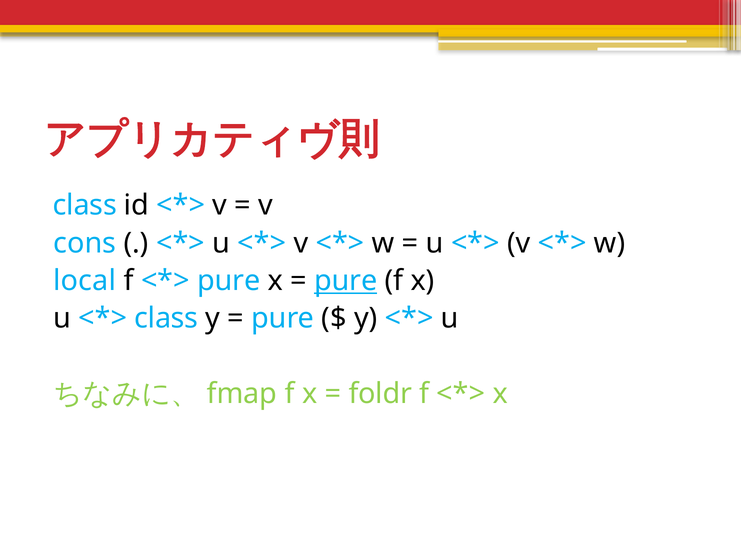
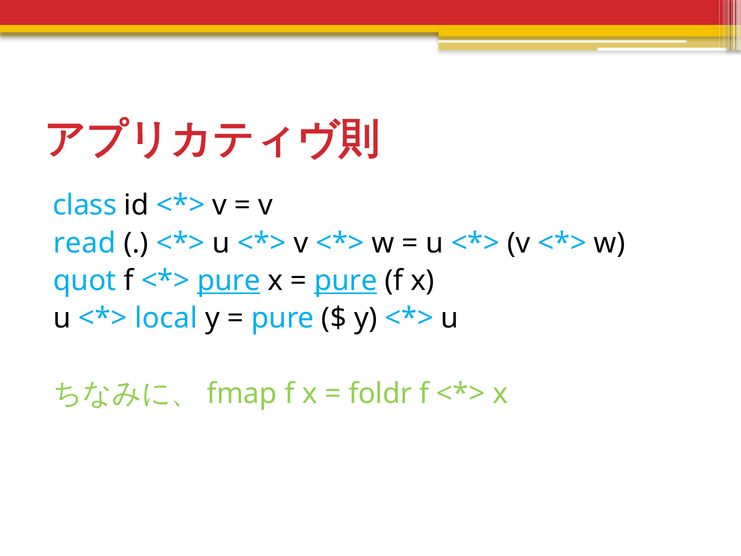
cons: cons -> read
local: local -> quot
pure at (229, 281) underline: none -> present
class at (166, 318): class -> local
